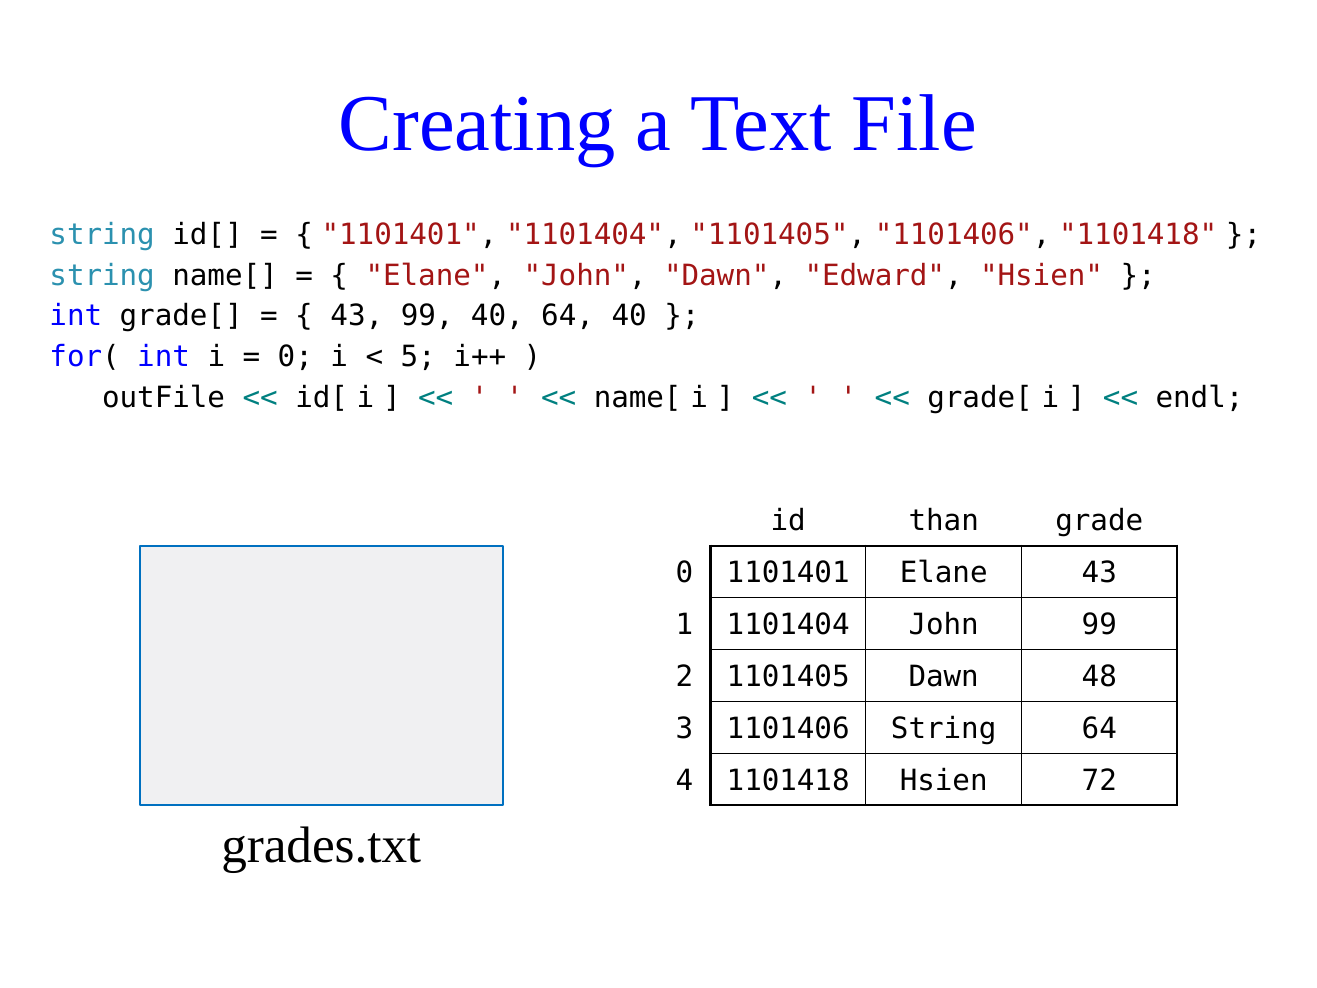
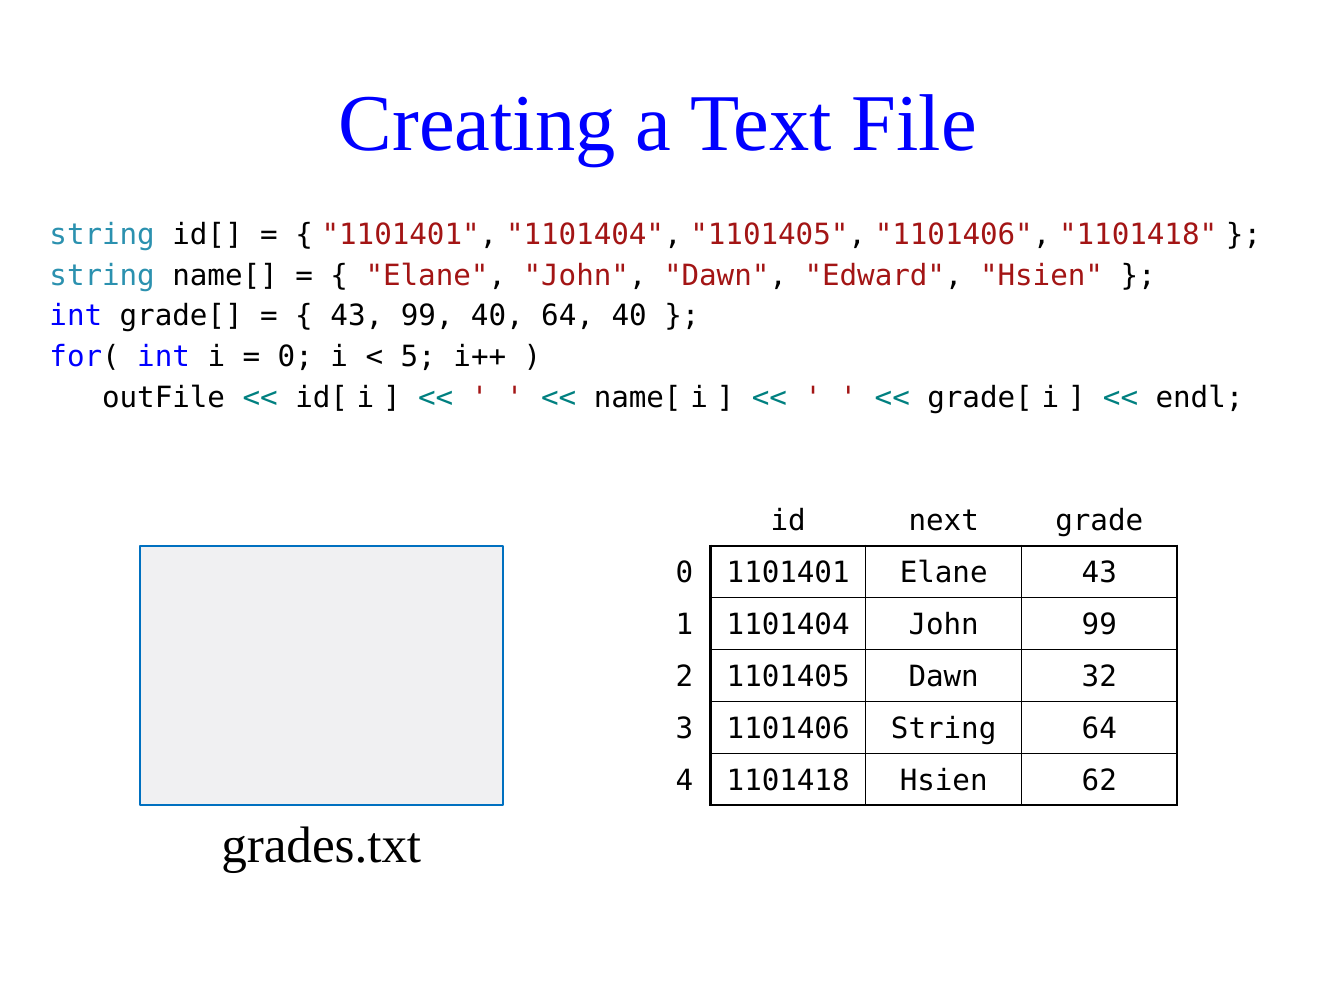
than: than -> next
48: 48 -> 32
72: 72 -> 62
